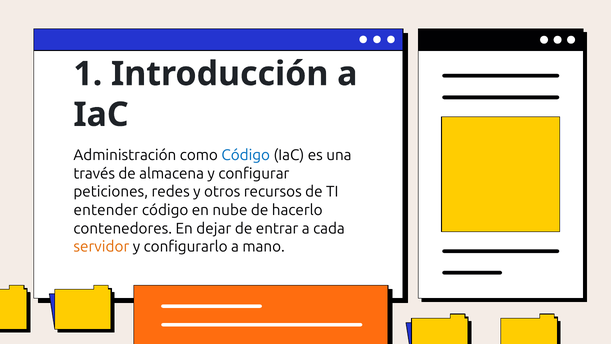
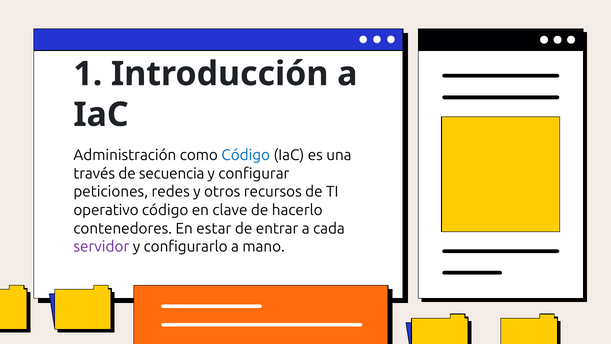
almacena: almacena -> secuencia
entender: entender -> operativo
nube: nube -> clave
dejar: dejar -> estar
servidor colour: orange -> purple
